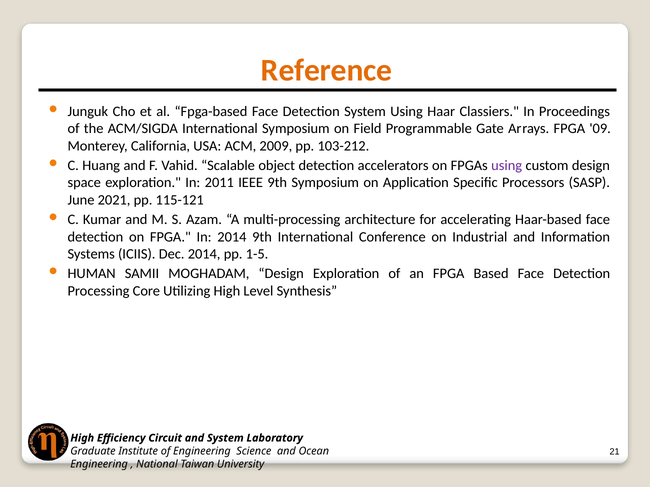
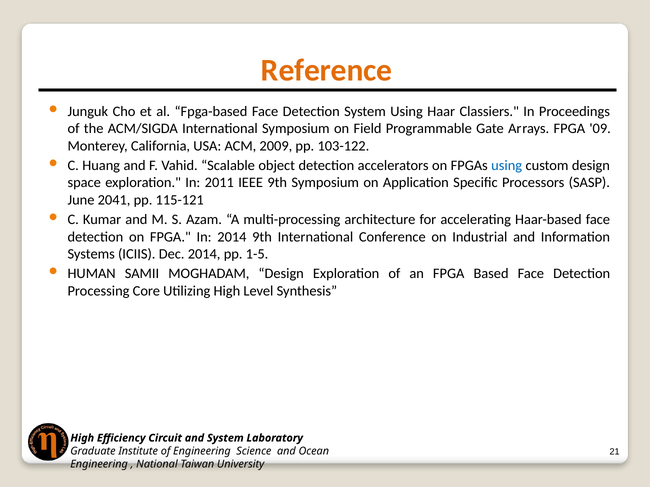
103-212: 103-212 -> 103-122
using at (507, 166) colour: purple -> blue
2021: 2021 -> 2041
